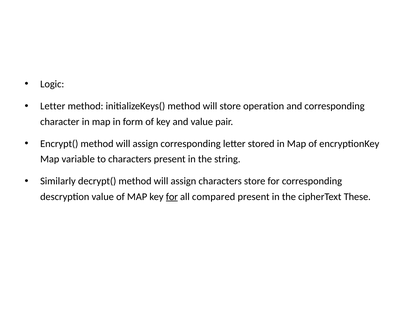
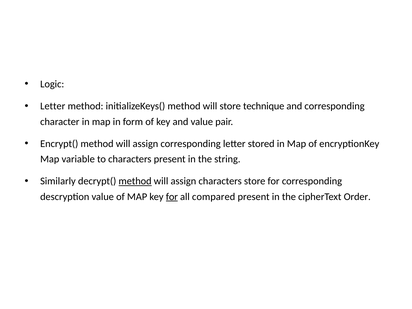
operation: operation -> technique
method at (135, 181) underline: none -> present
These: These -> Order
